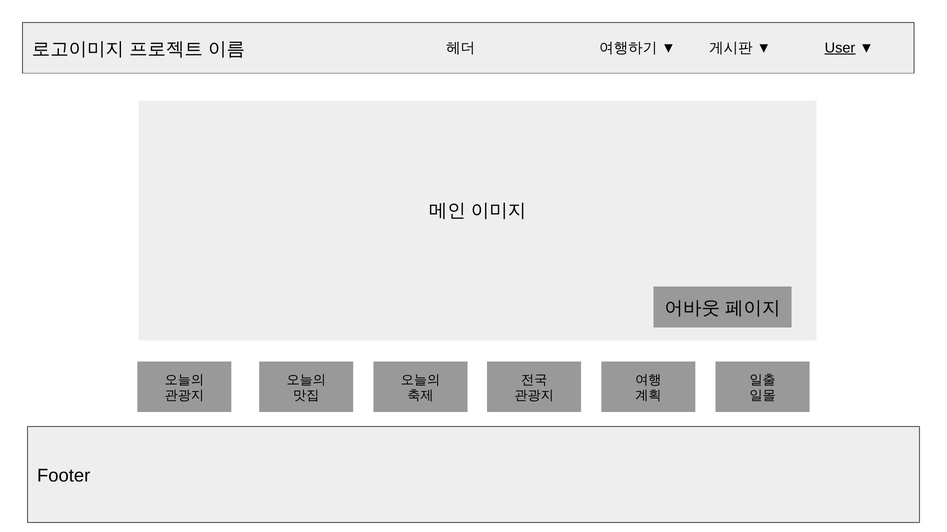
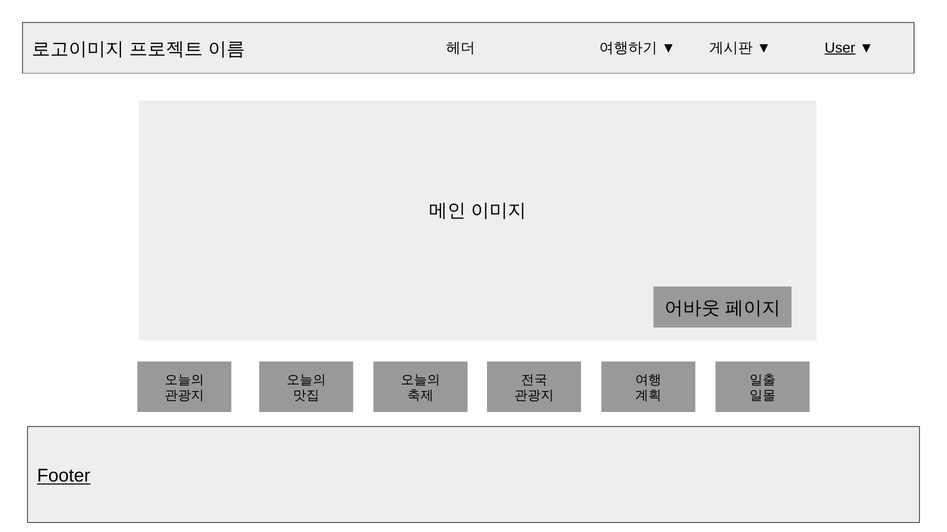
Footer underline: none -> present
